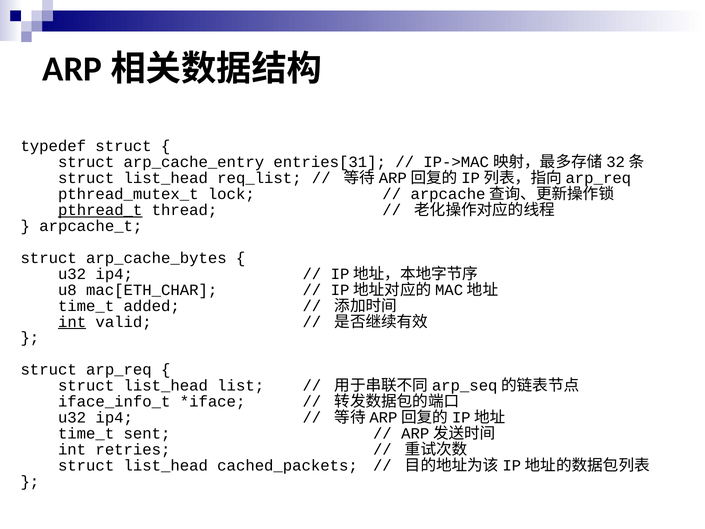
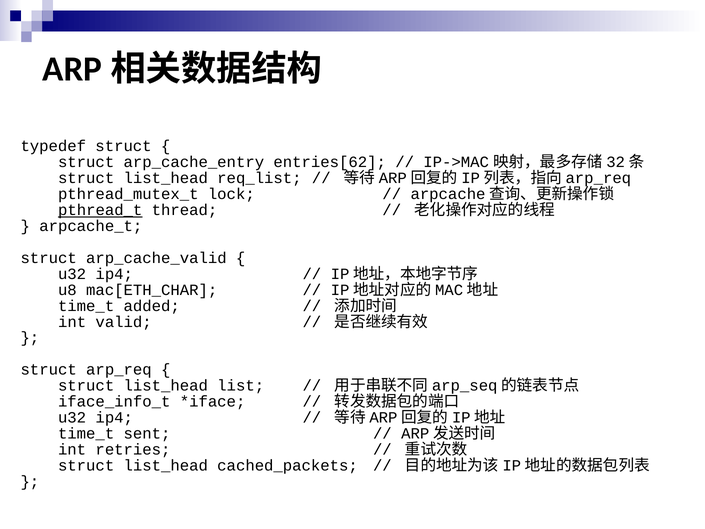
entries[31: entries[31 -> entries[62
arp_cache_bytes: arp_cache_bytes -> arp_cache_valid
int at (72, 322) underline: present -> none
